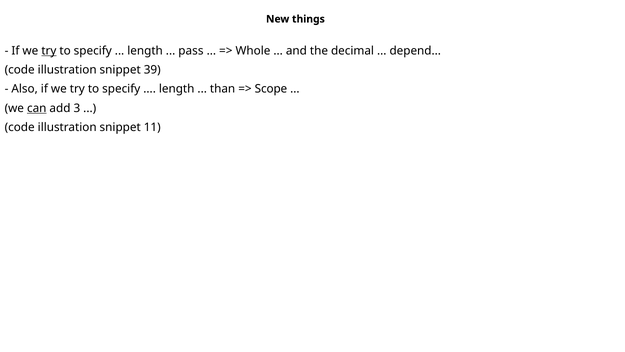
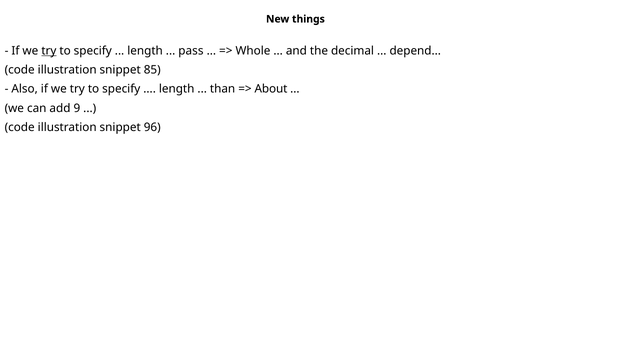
39: 39 -> 85
Scope: Scope -> About
can underline: present -> none
3: 3 -> 9
11: 11 -> 96
